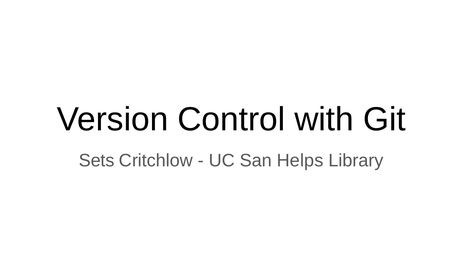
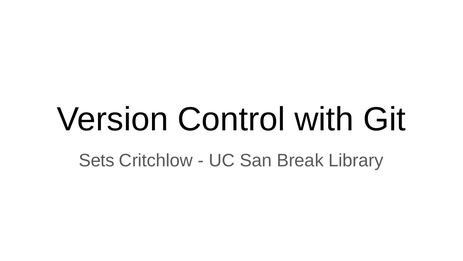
Helps: Helps -> Break
